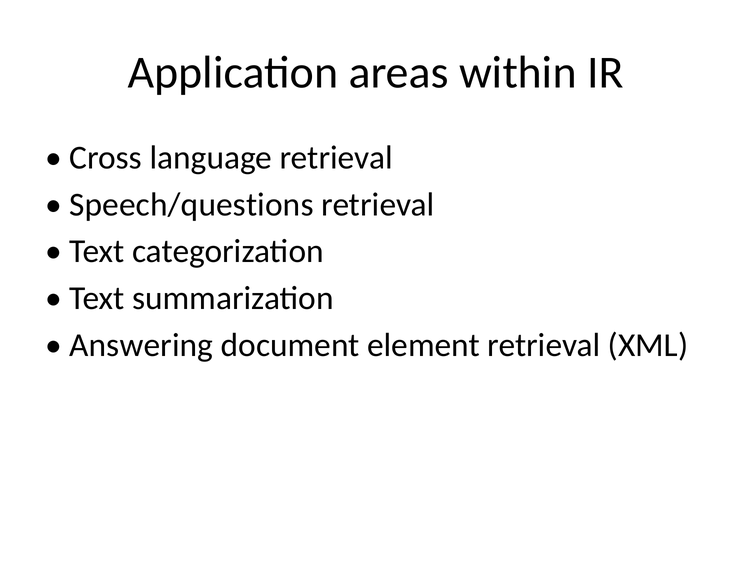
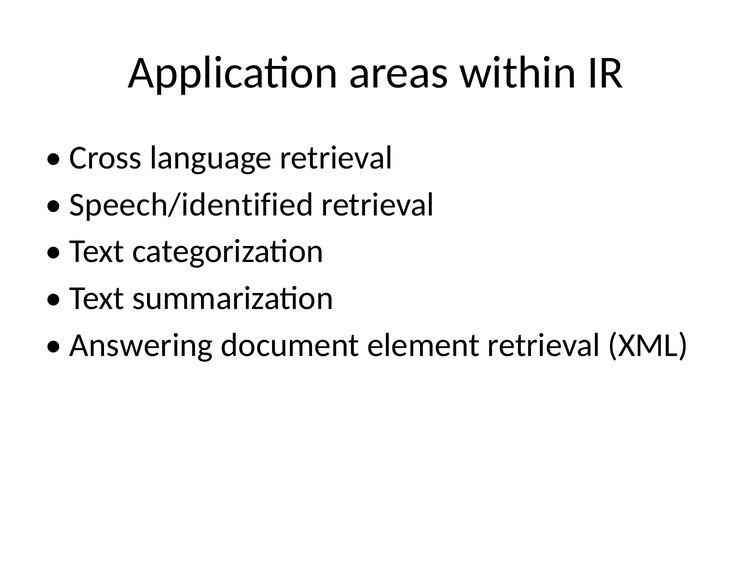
Speech/questions: Speech/questions -> Speech/identified
